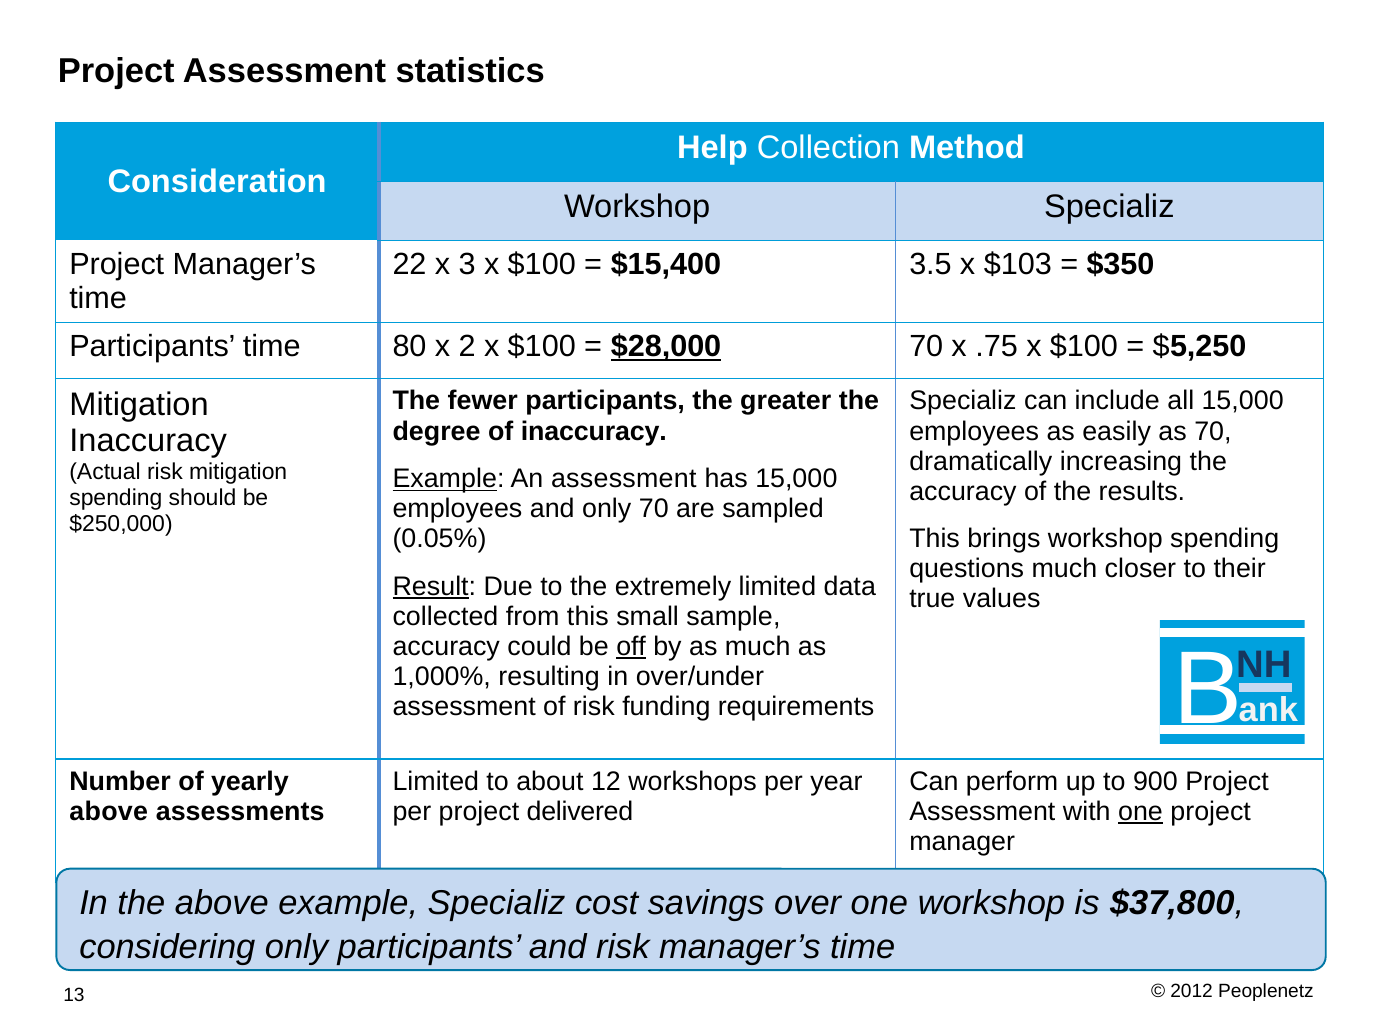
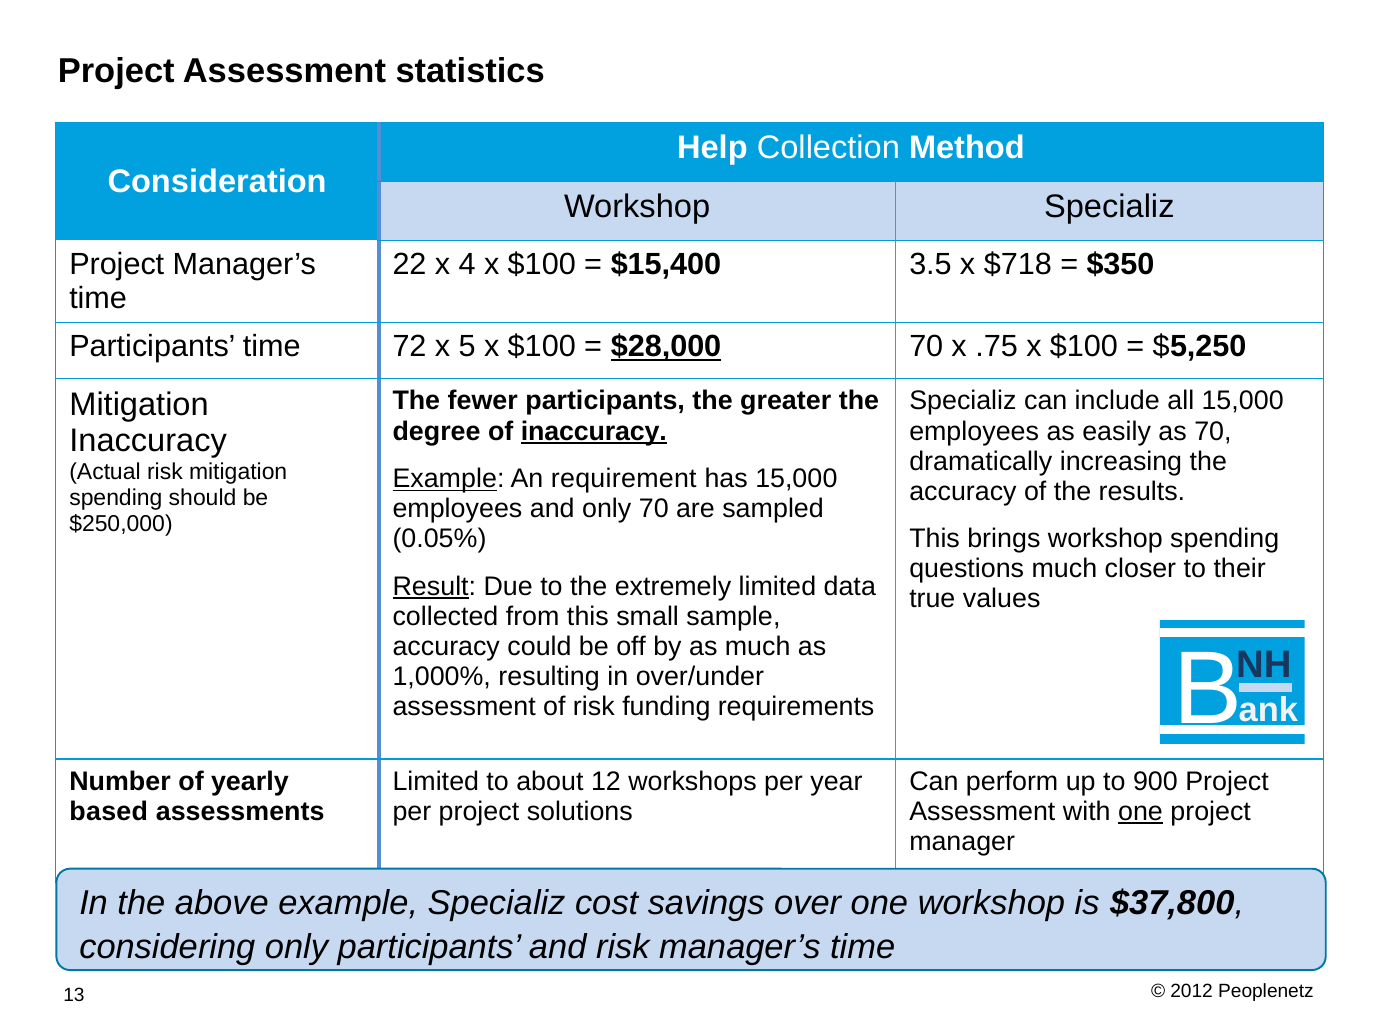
3: 3 -> 4
$103: $103 -> $718
80: 80 -> 72
2: 2 -> 5
inaccuracy at (594, 431) underline: none -> present
An assessment: assessment -> requirement
off underline: present -> none
above at (109, 812): above -> based
delivered: delivered -> solutions
